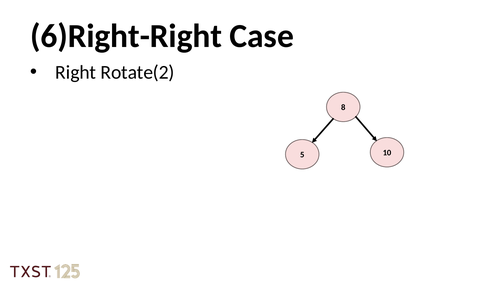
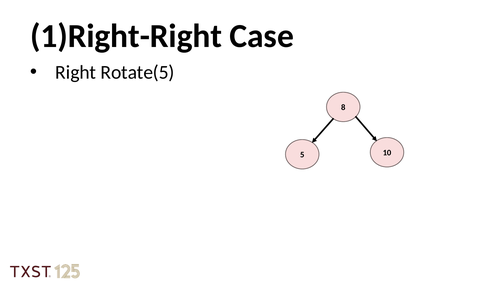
6)Right-Right: 6)Right-Right -> 1)Right-Right
Rotate(2: Rotate(2 -> Rotate(5
